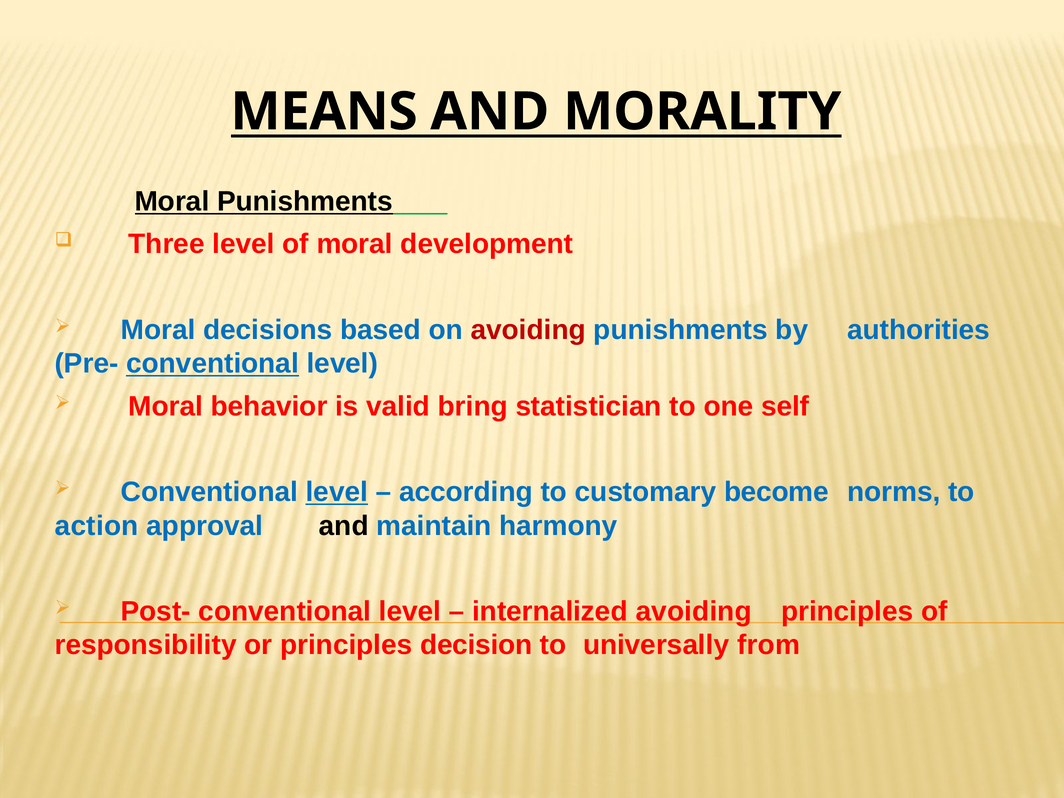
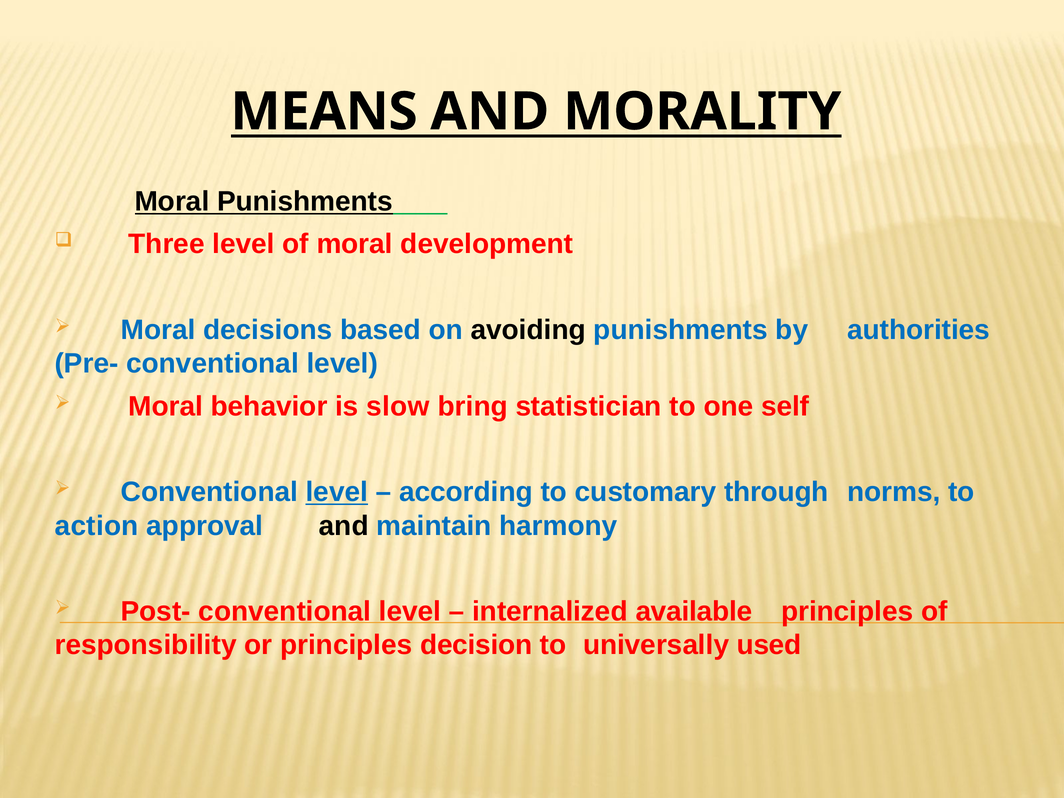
avoiding at (528, 330) colour: red -> black
conventional at (213, 364) underline: present -> none
valid: valid -> slow
become: become -> through
internalized avoiding: avoiding -> available
from: from -> used
